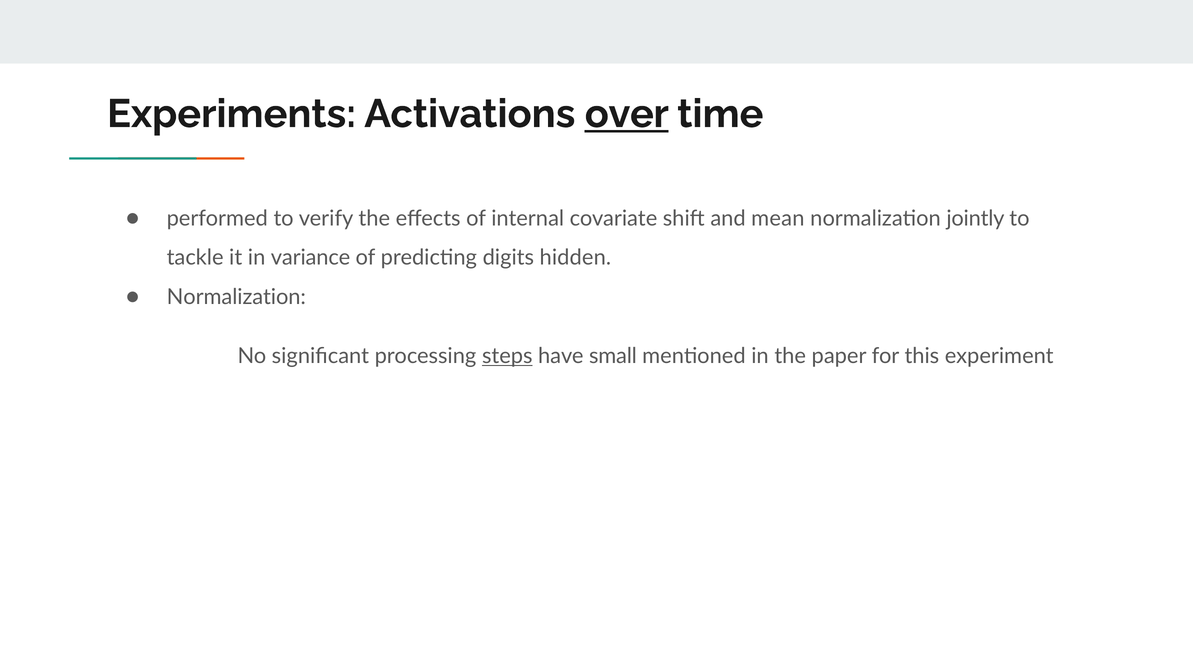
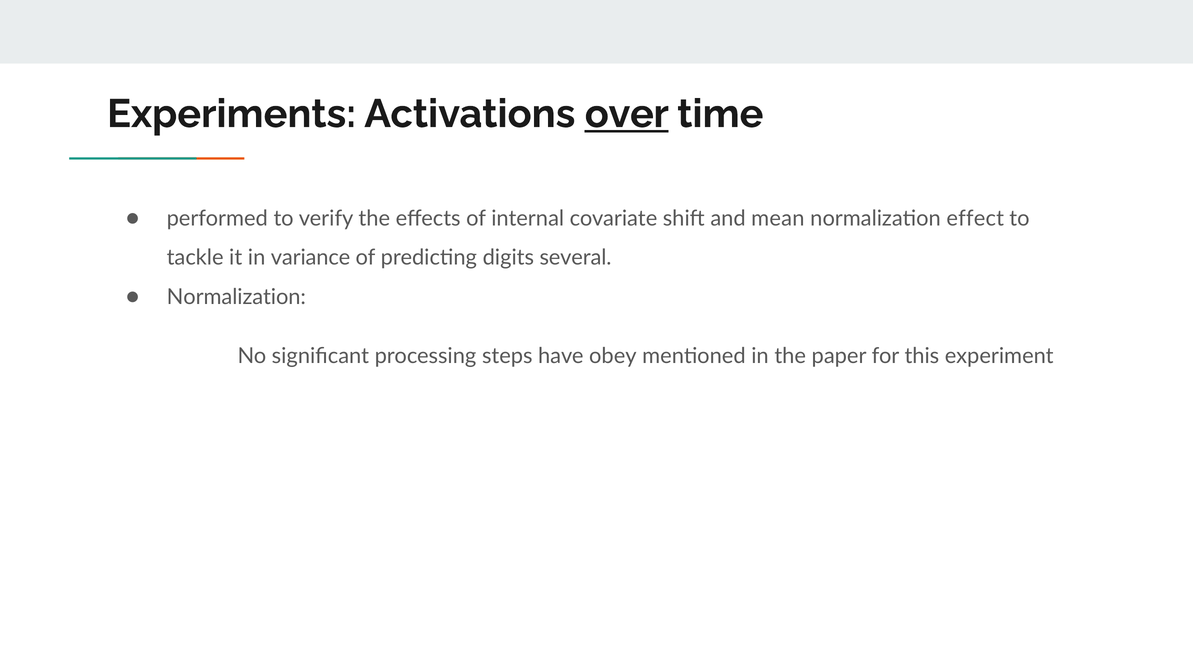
jointly: jointly -> effect
hidden: hidden -> several
steps underline: present -> none
small: small -> obey
